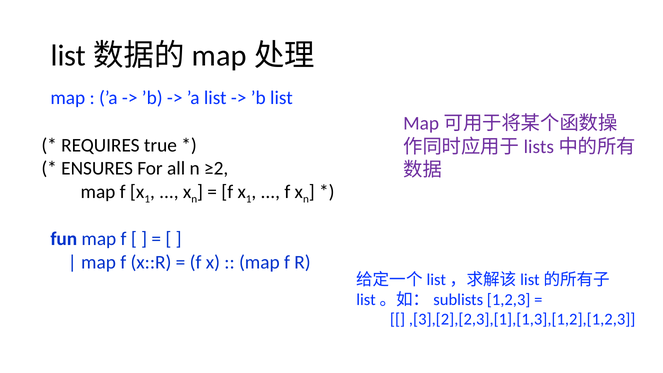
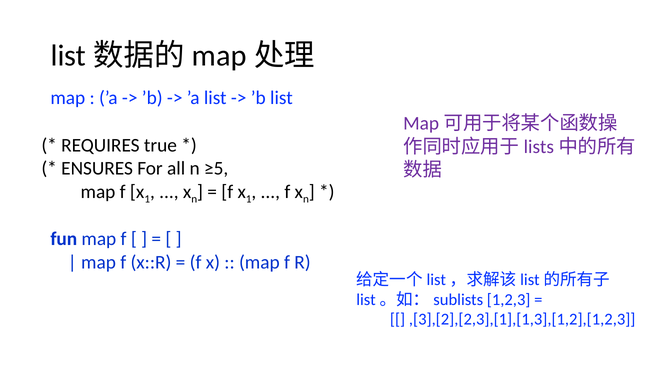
≥2: ≥2 -> ≥5
